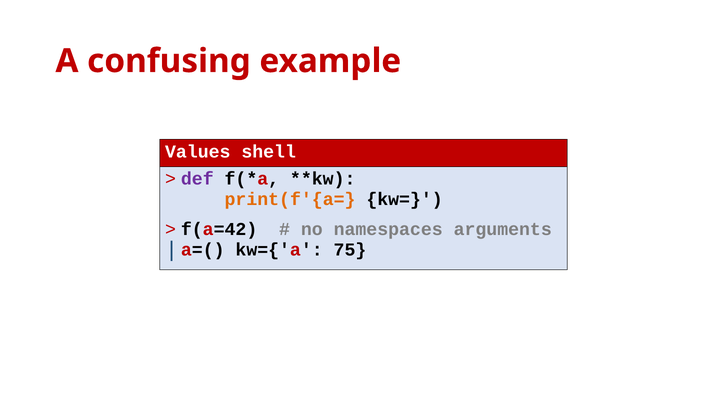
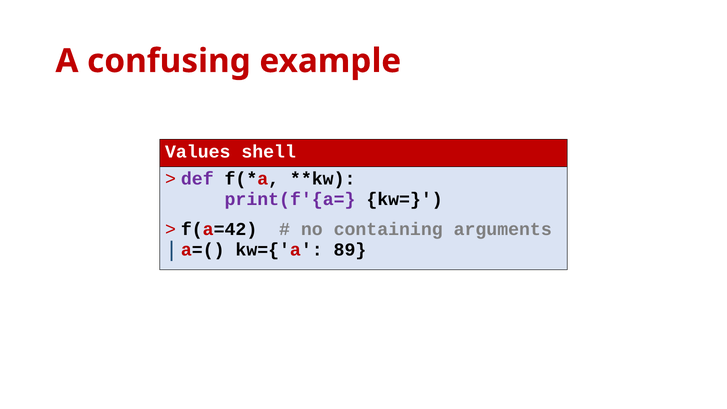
print(f'{a= colour: orange -> purple
namespaces: namespaces -> containing
75: 75 -> 89
